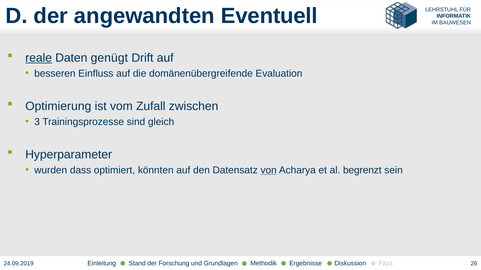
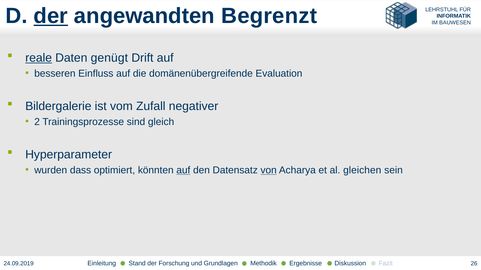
der at (51, 16) underline: none -> present
Eventuell: Eventuell -> Begrenzt
Optimierung: Optimierung -> Bildergalerie
zwischen: zwischen -> negativer
3: 3 -> 2
auf at (183, 171) underline: none -> present
begrenzt: begrenzt -> gleichen
